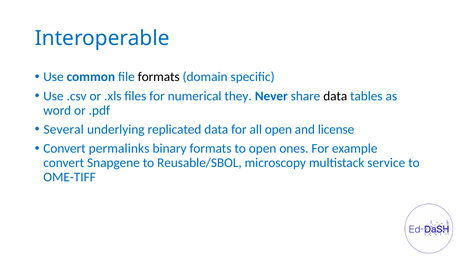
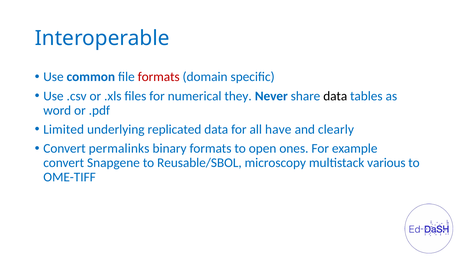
formats at (159, 77) colour: black -> red
Several: Several -> Limited
all open: open -> have
license: license -> clearly
service: service -> various
